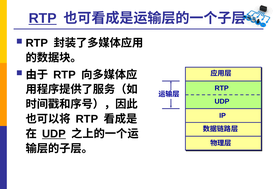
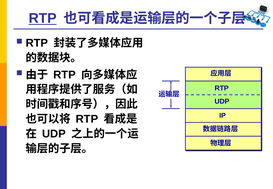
UDP at (54, 134) underline: present -> none
